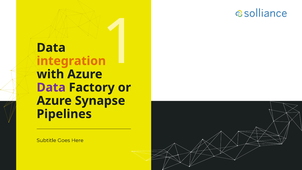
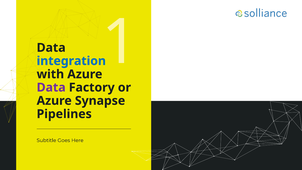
integration colour: orange -> blue
